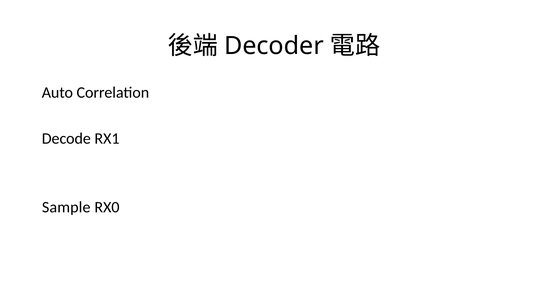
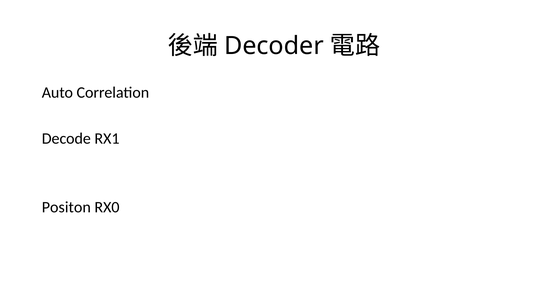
Sample: Sample -> Positon
